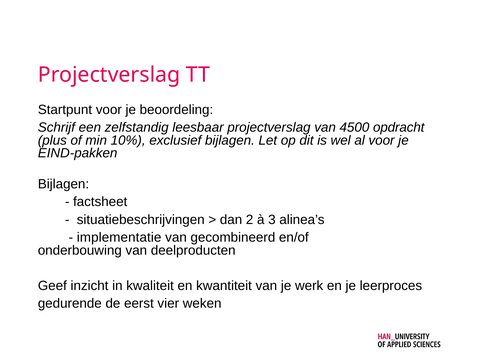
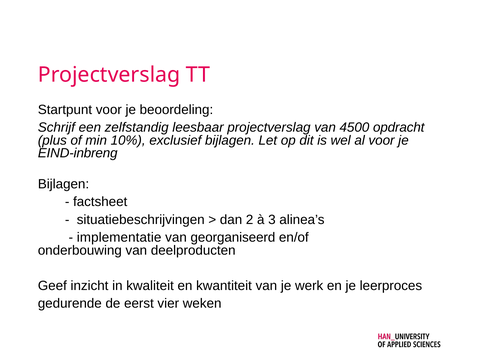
EIND-pakken: EIND-pakken -> EIND-inbreng
gecombineerd: gecombineerd -> georganiseerd
